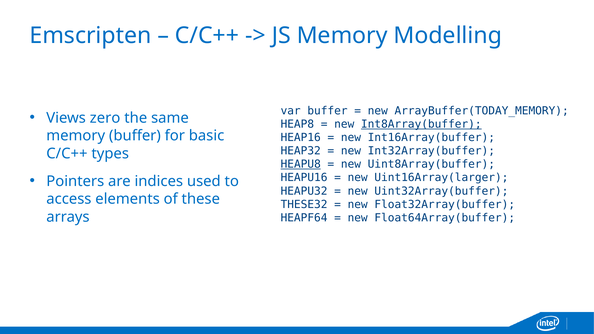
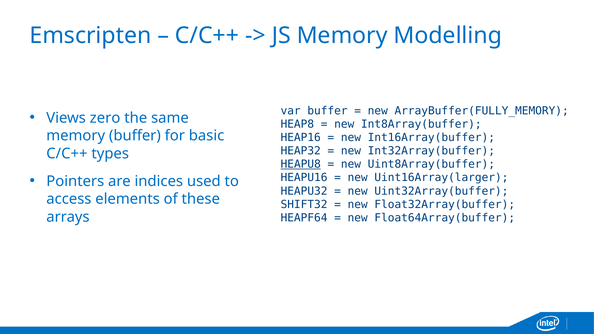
ArrayBuffer(TODAY_MEMORY: ArrayBuffer(TODAY_MEMORY -> ArrayBuffer(FULLY_MEMORY
Int8Array(buffer underline: present -> none
THESE32: THESE32 -> SHIFT32
